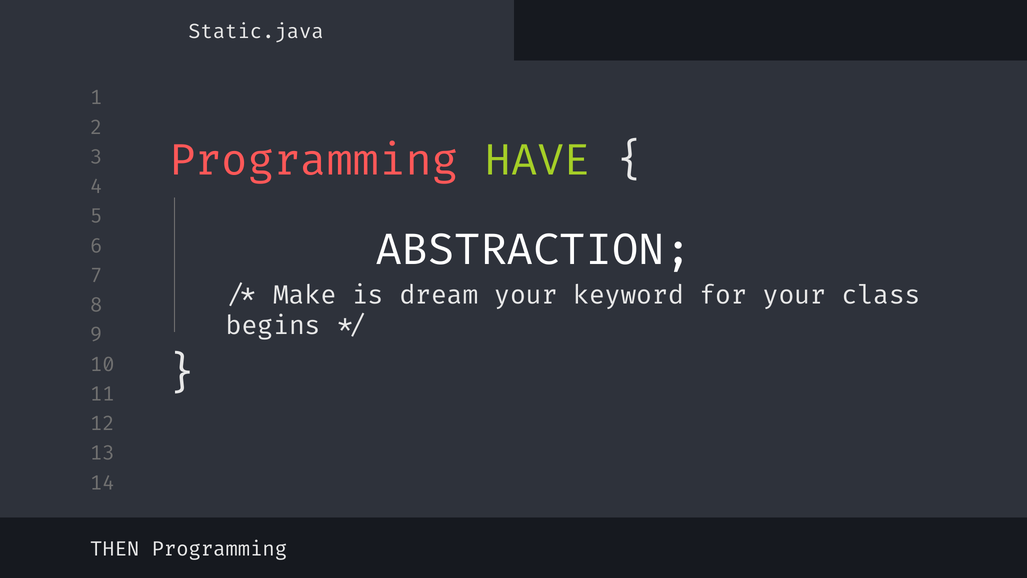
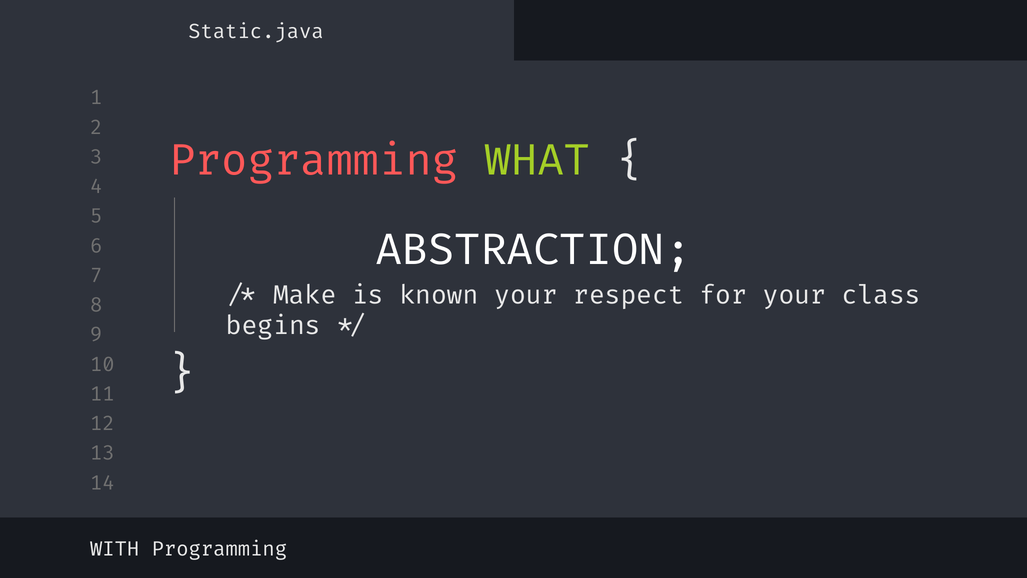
HAVE: HAVE -> WHAT
dream: dream -> known
keyword: keyword -> respect
THEN: THEN -> WITH
